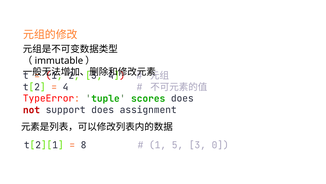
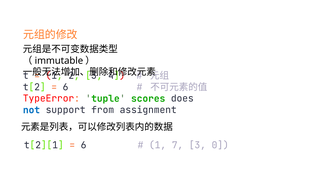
4 at (65, 87): 4 -> 6
not colour: red -> blue
support does: does -> from
8 at (84, 145): 8 -> 6
5: 5 -> 7
